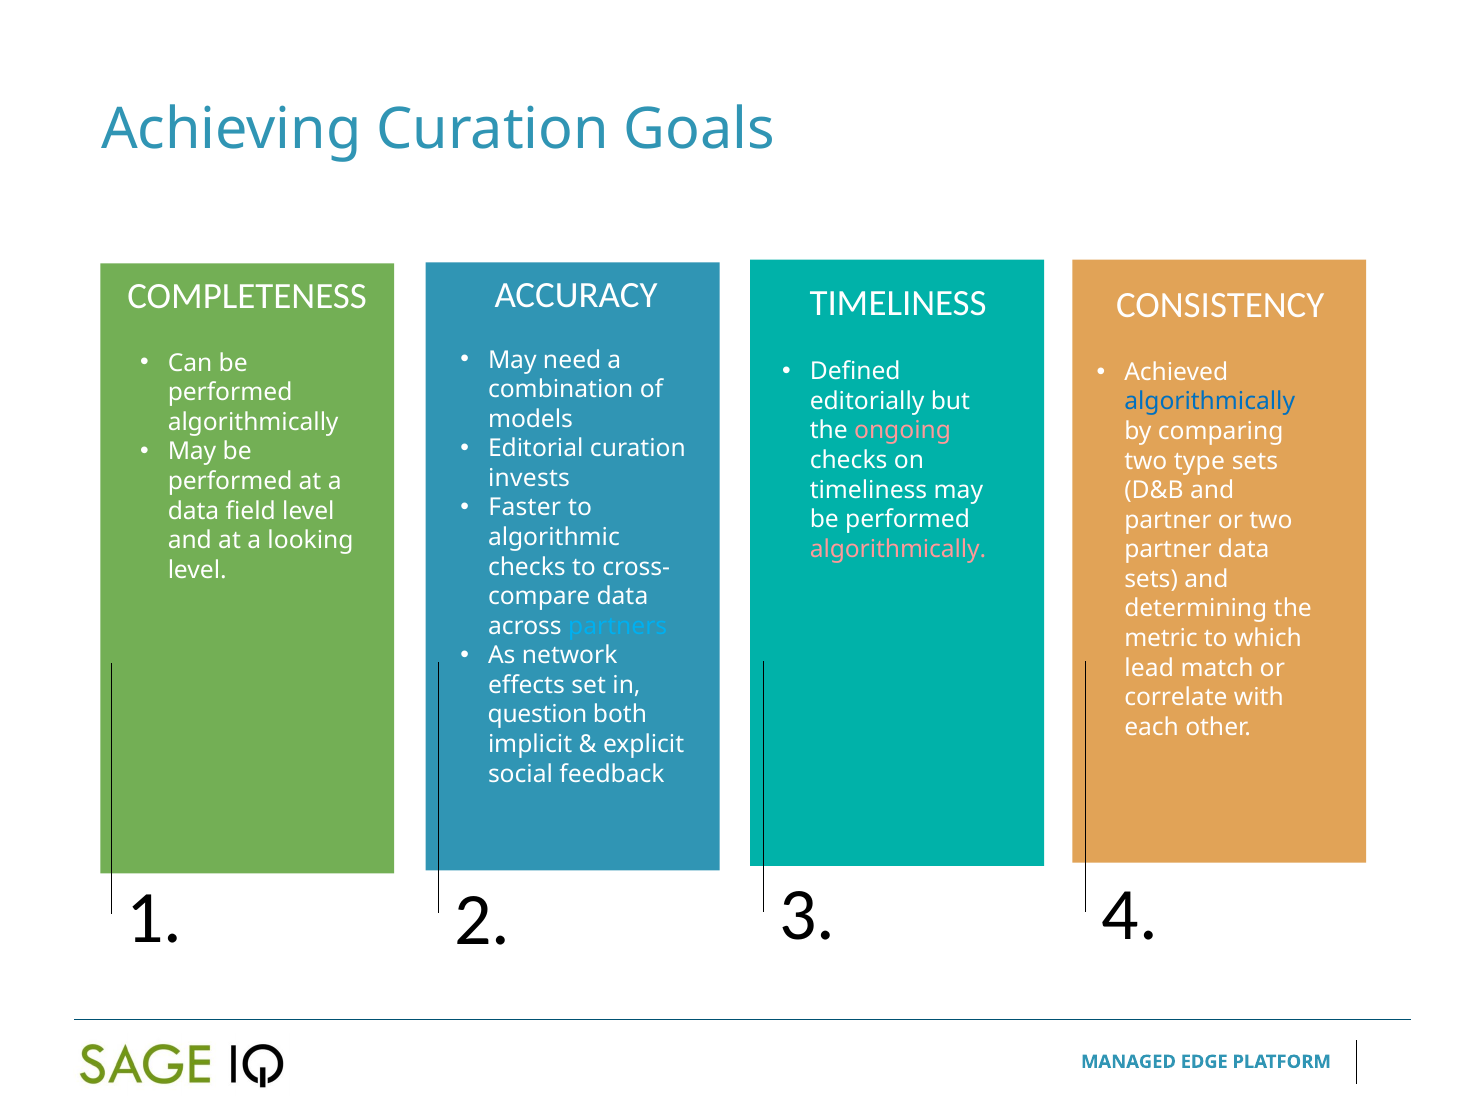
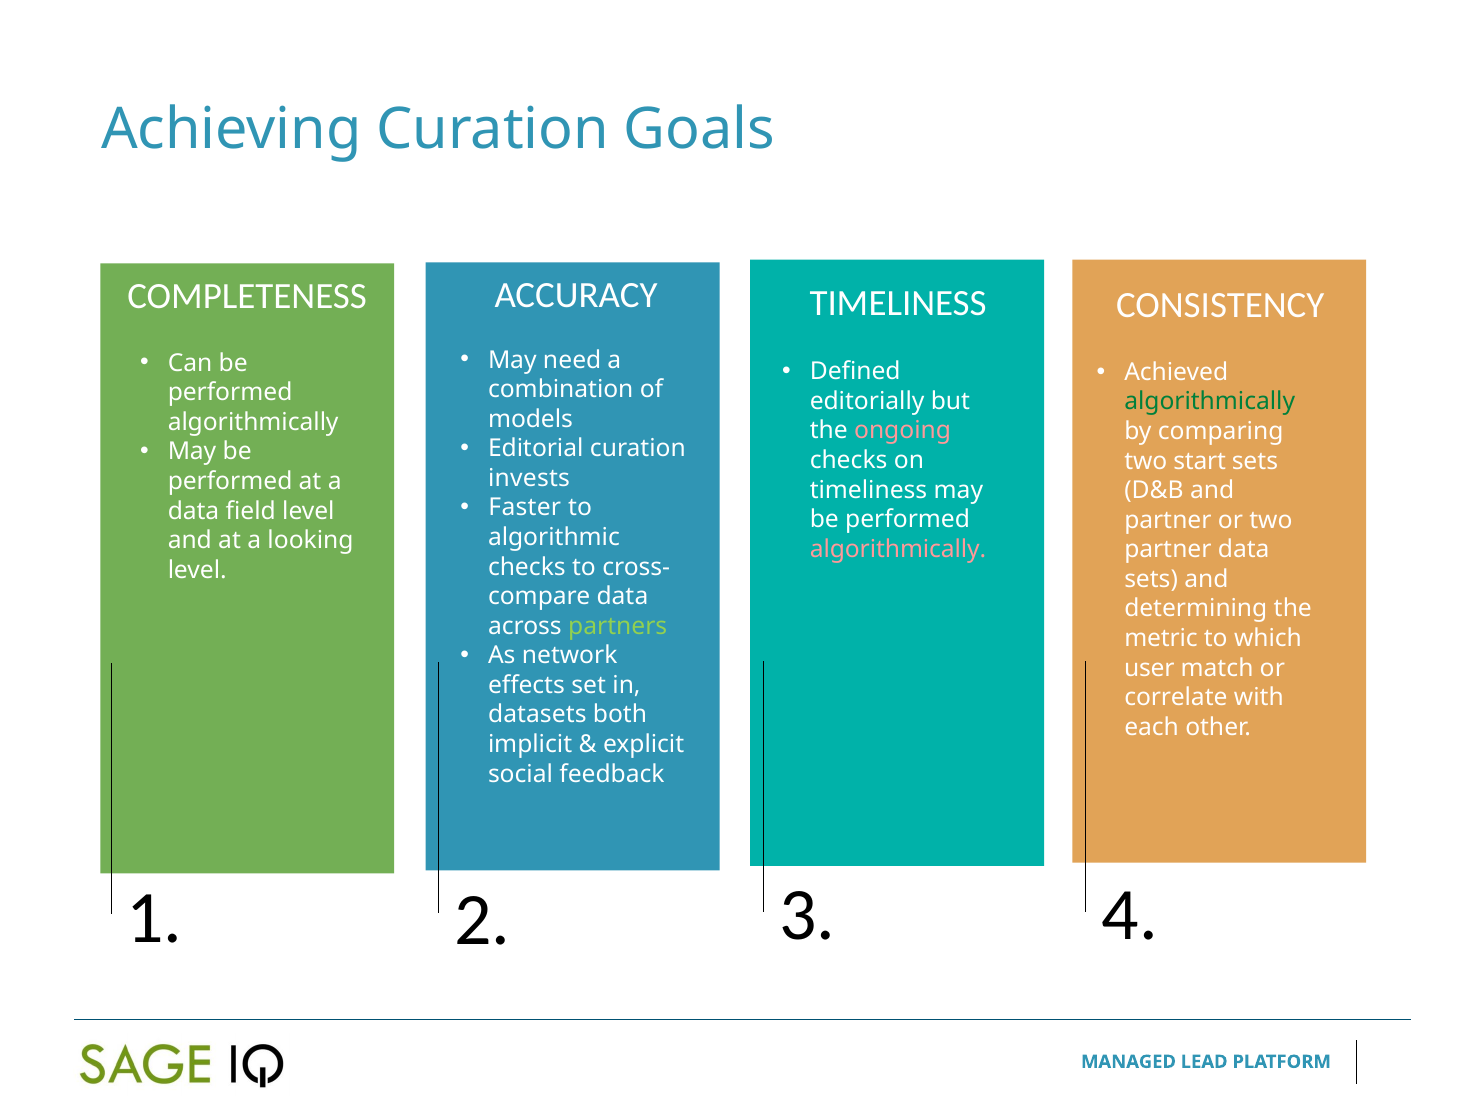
algorithmically at (1210, 402) colour: blue -> green
type: type -> start
partners colour: light blue -> light green
lead: lead -> user
question: question -> datasets
EDGE: EDGE -> LEAD
